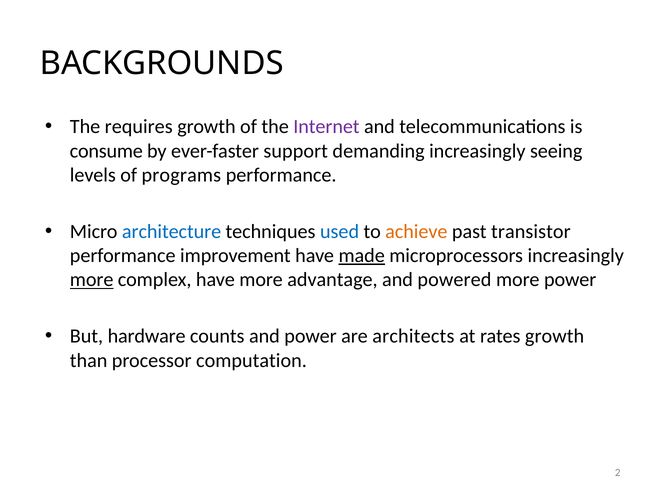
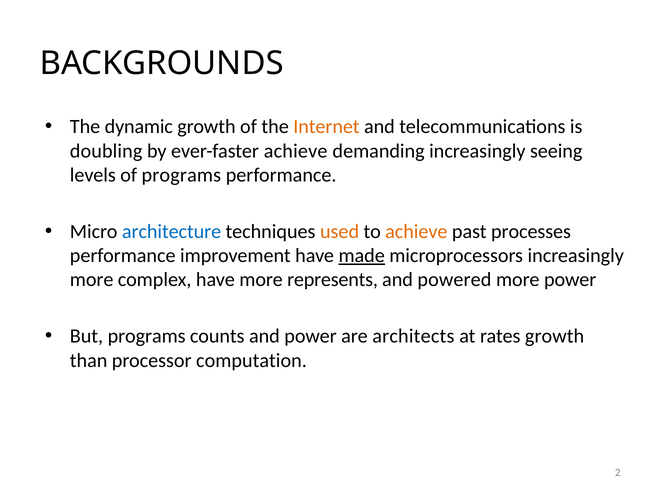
requires: requires -> dynamic
Internet colour: purple -> orange
consume: consume -> doubling
ever-faster support: support -> achieve
used colour: blue -> orange
transistor: transistor -> processes
more at (92, 280) underline: present -> none
advantage: advantage -> represents
But hardware: hardware -> programs
